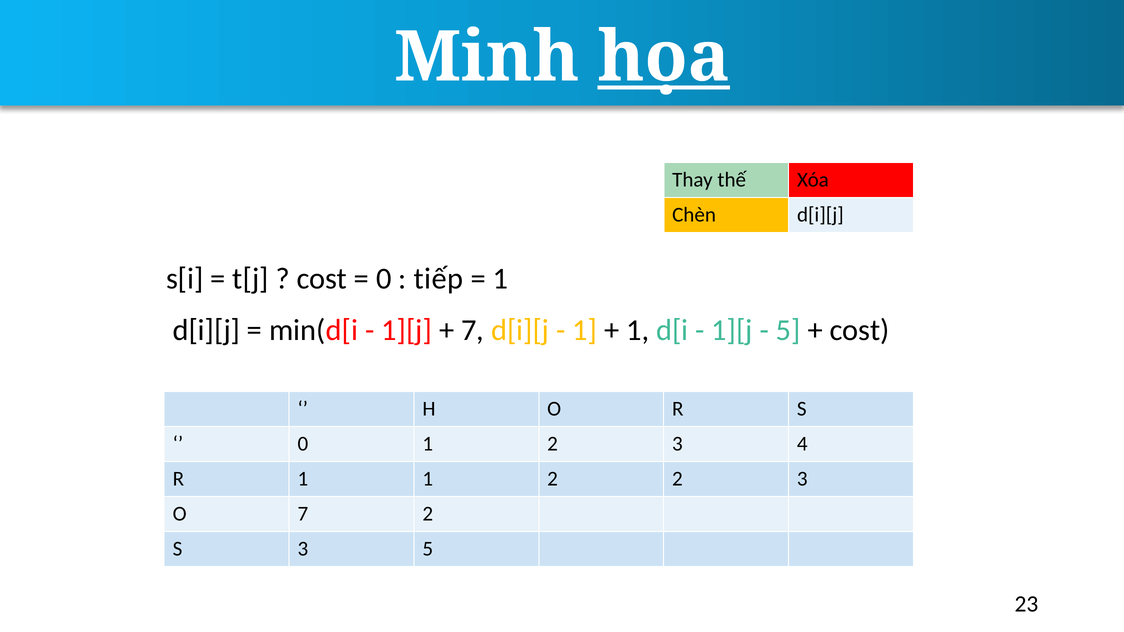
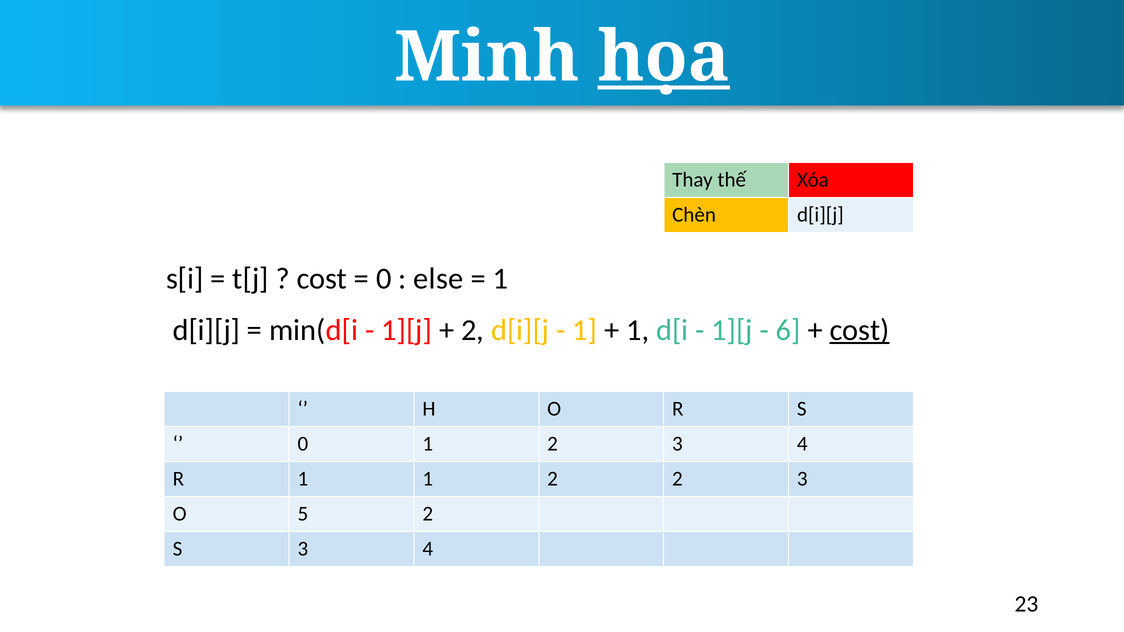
tiếp: tiếp -> else
7 at (473, 330): 7 -> 2
5 at (788, 330): 5 -> 6
cost at (860, 330) underline: none -> present
O 7: 7 -> 5
S 3 5: 5 -> 4
